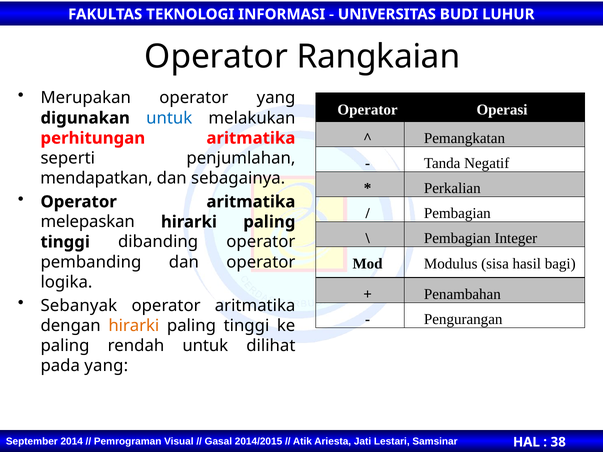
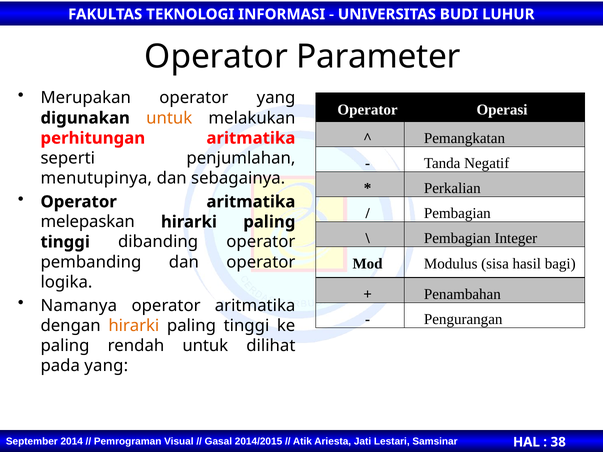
Rangkaian: Rangkaian -> Parameter
untuk at (169, 118) colour: blue -> orange
mendapatkan: mendapatkan -> menutupinya
Sebanyak: Sebanyak -> Namanya
